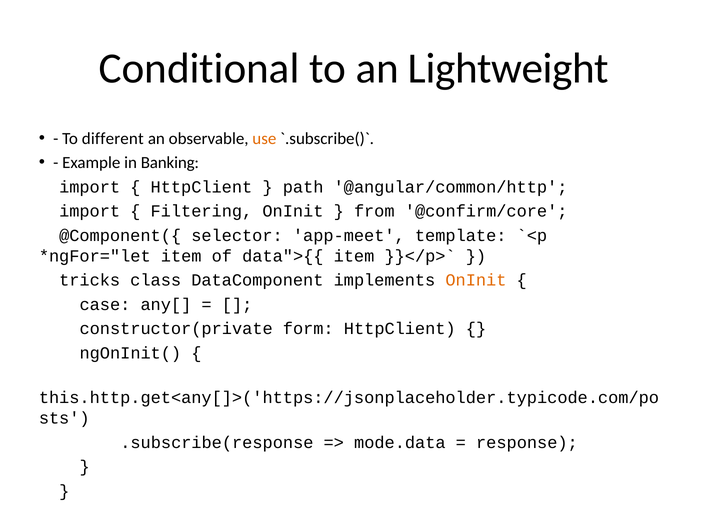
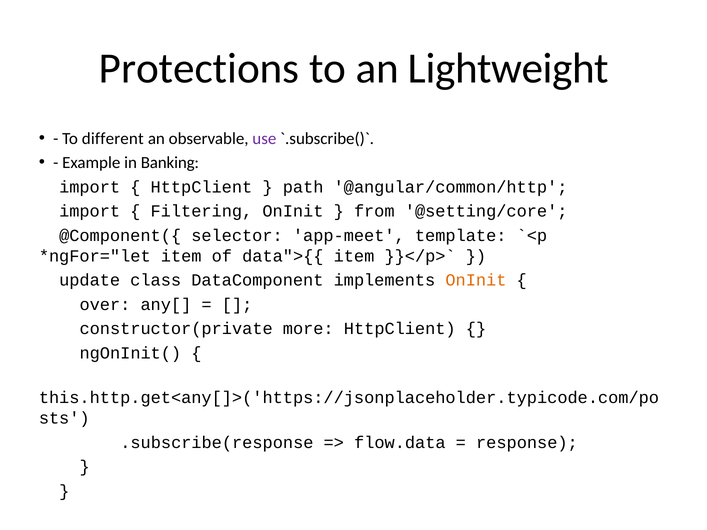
Conditional: Conditional -> Protections
use colour: orange -> purple
@confirm/core: @confirm/core -> @setting/core
tricks: tricks -> update
case: case -> over
form: form -> more
mode.data: mode.data -> flow.data
